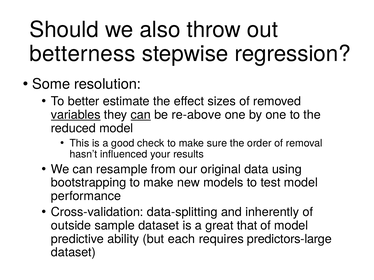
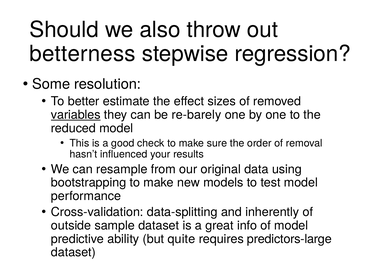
can at (141, 115) underline: present -> none
re-above: re-above -> re-barely
that: that -> info
each: each -> quite
